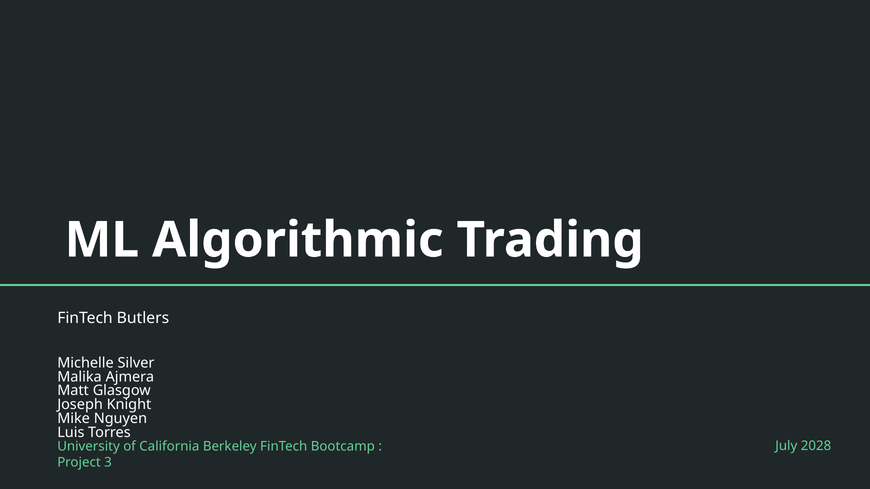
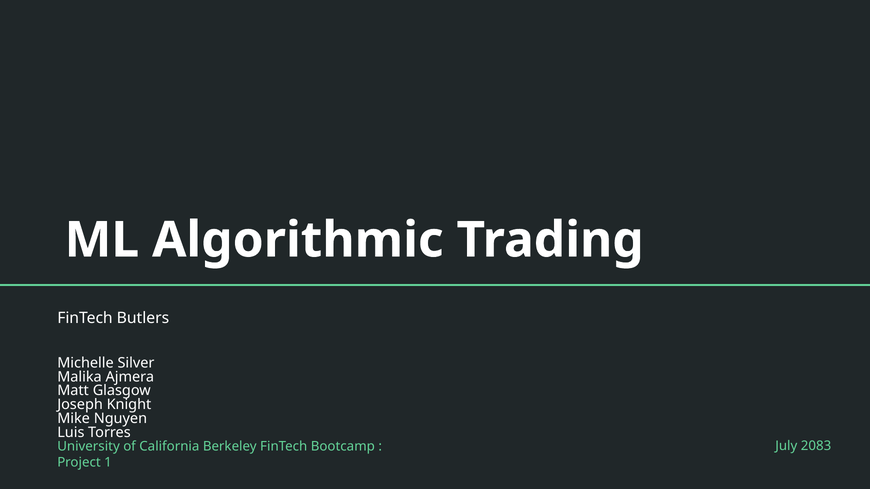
2028: 2028 -> 2083
3: 3 -> 1
